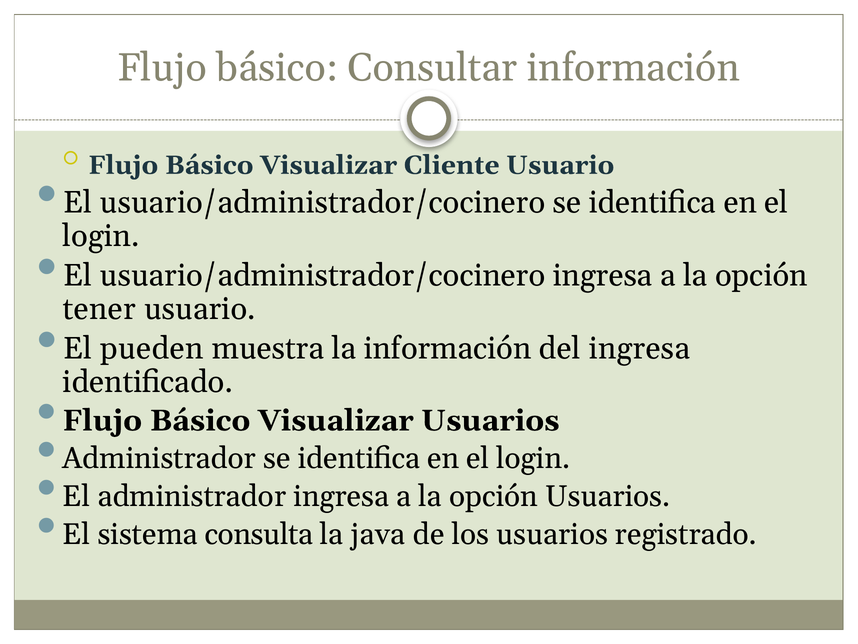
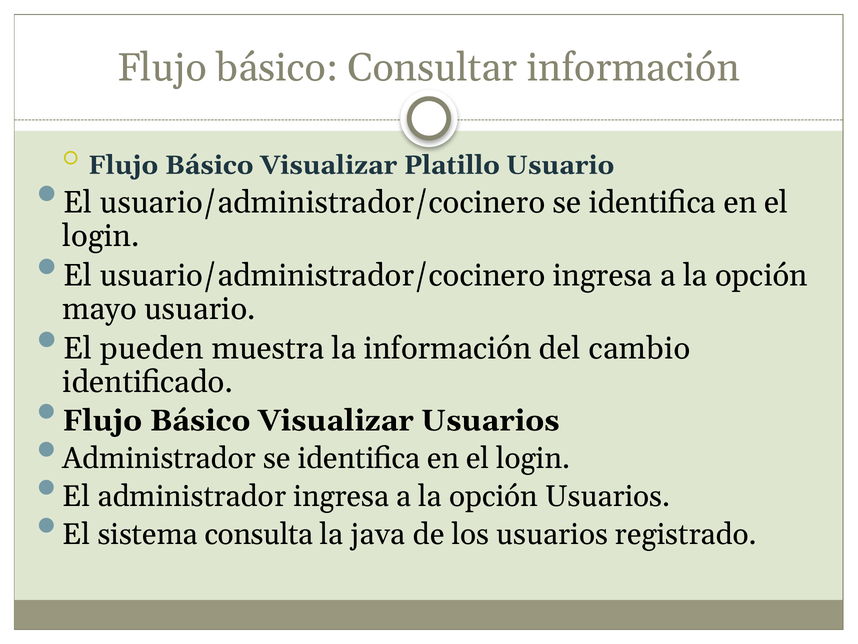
Cliente: Cliente -> Platillo
tener: tener -> mayo
del ingresa: ingresa -> cambio
